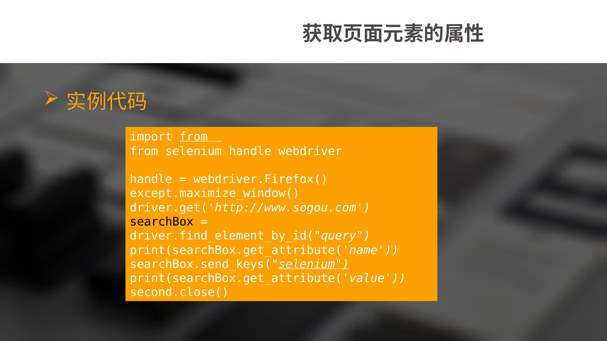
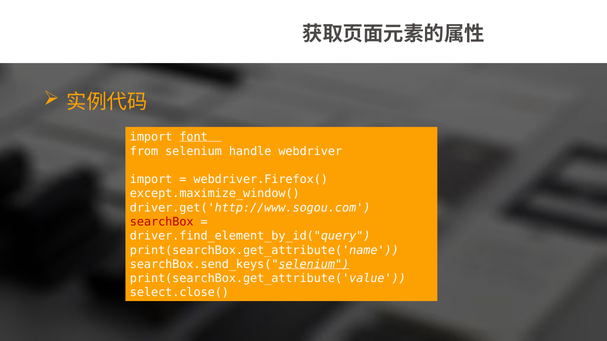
import from: from -> font
handle at (151, 180): handle -> import
searchBox colour: black -> red
second.close(: second.close( -> select.close(
